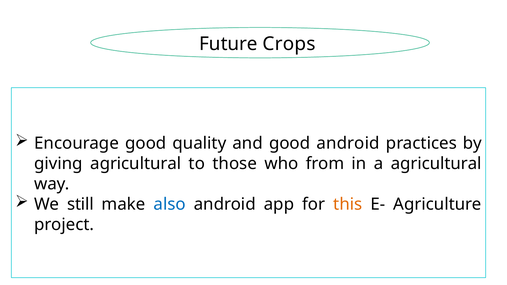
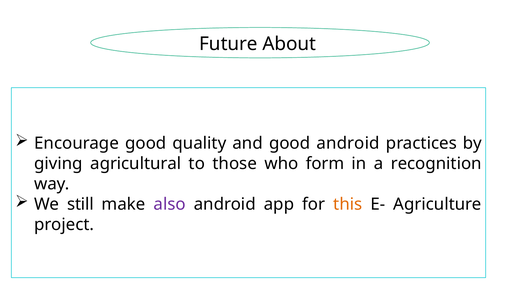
Crops: Crops -> About
from: from -> form
a agricultural: agricultural -> recognition
also colour: blue -> purple
